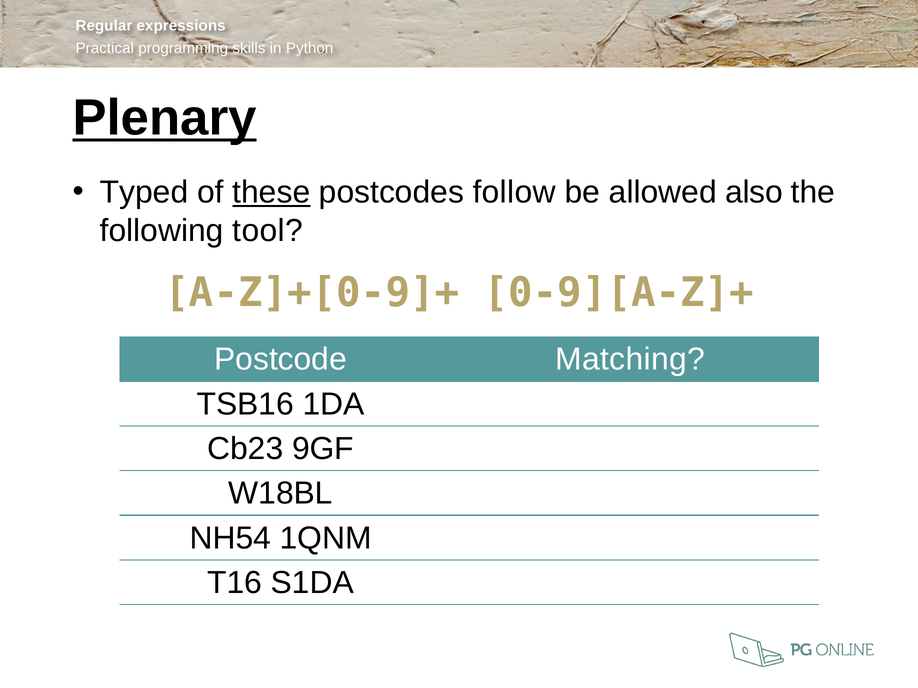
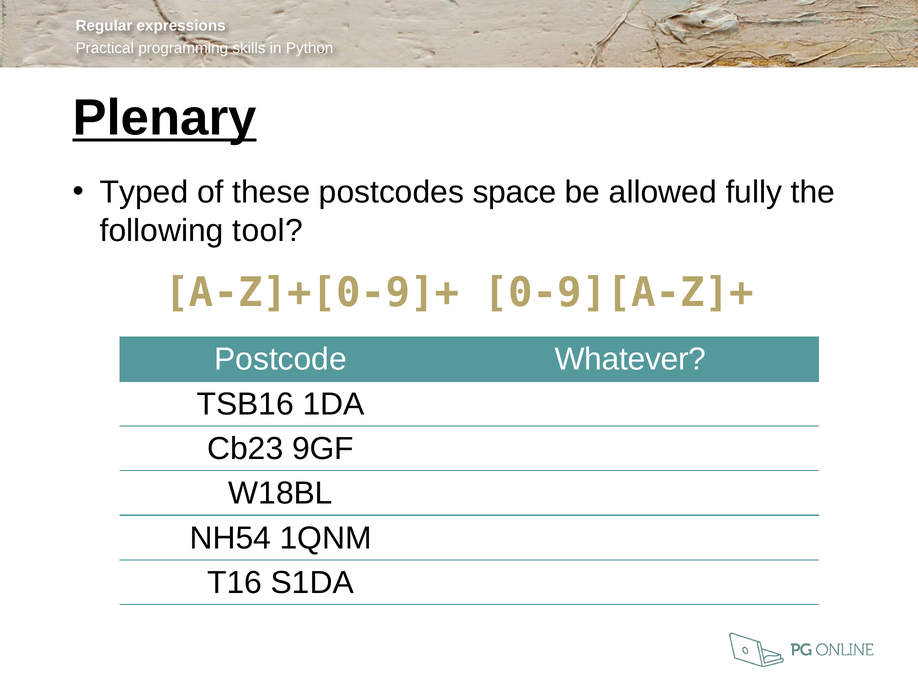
these underline: present -> none
follow: follow -> space
also: also -> fully
Matching: Matching -> Whatever
